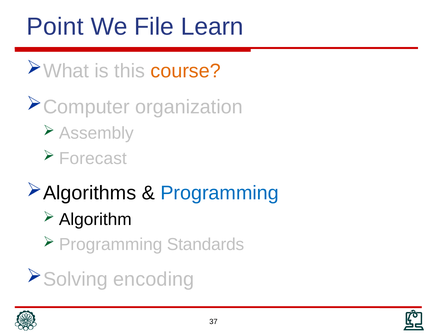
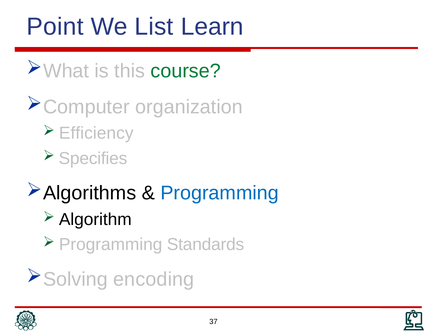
File: File -> List
course colour: orange -> green
Assembly: Assembly -> Efficiency
Forecast: Forecast -> Specifies
